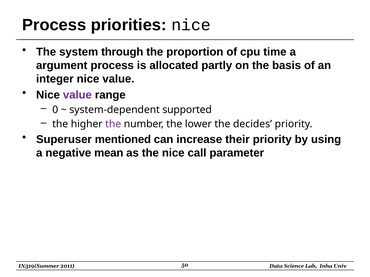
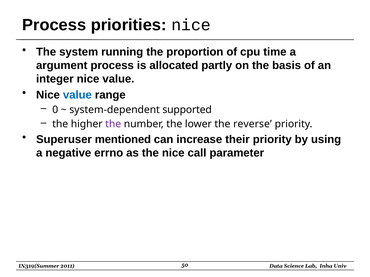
through: through -> running
value at (77, 95) colour: purple -> blue
decides: decides -> reverse
mean: mean -> errno
